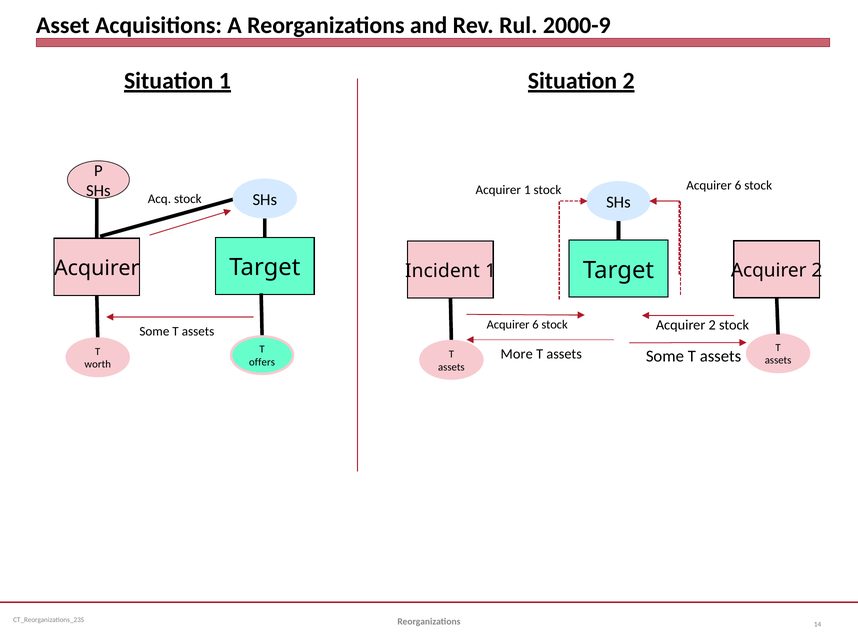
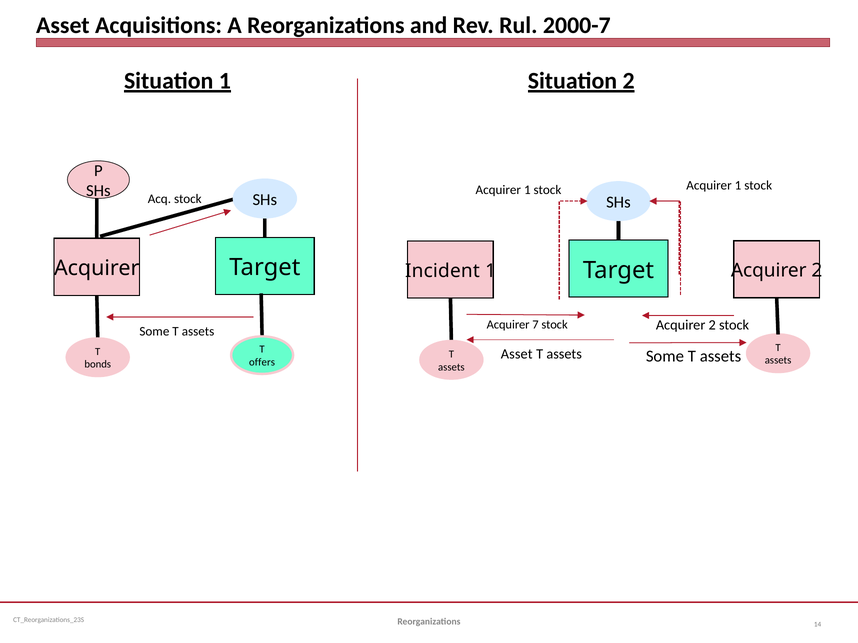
2000-9: 2000-9 -> 2000-7
1 stock Acquirer 6: 6 -> 1
6 at (535, 325): 6 -> 7
More at (517, 355): More -> Asset
worth: worth -> bonds
